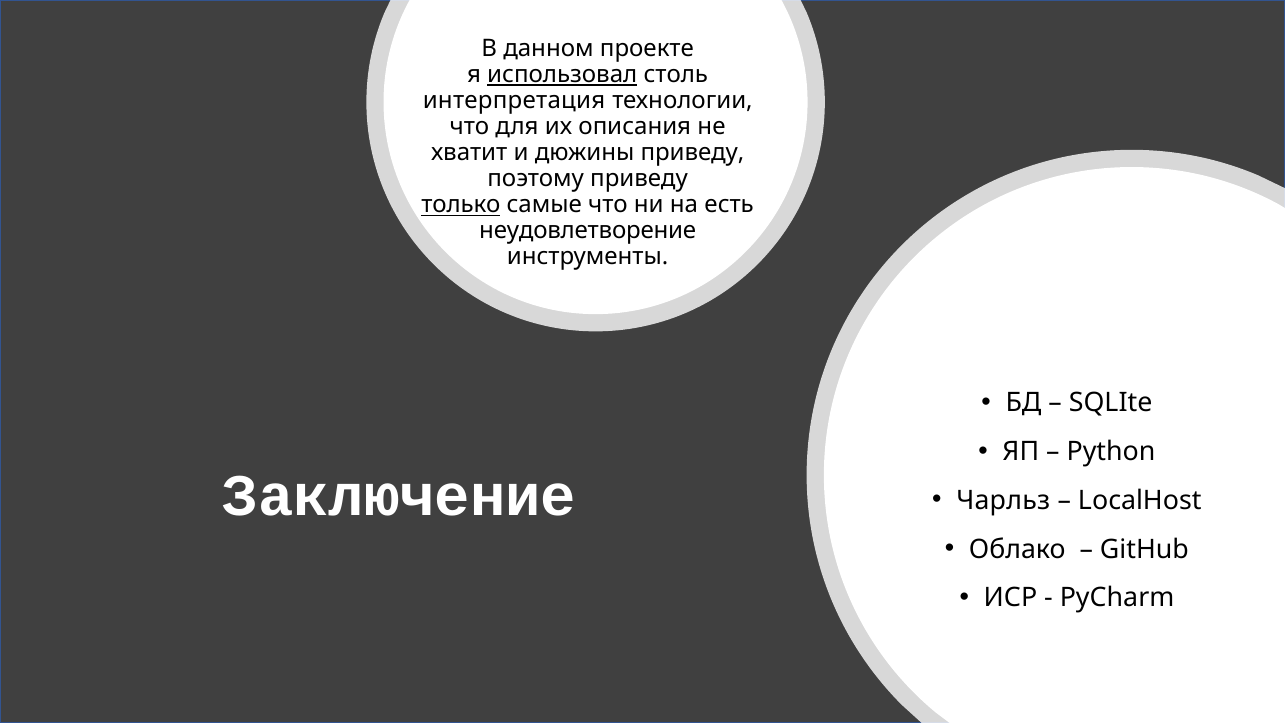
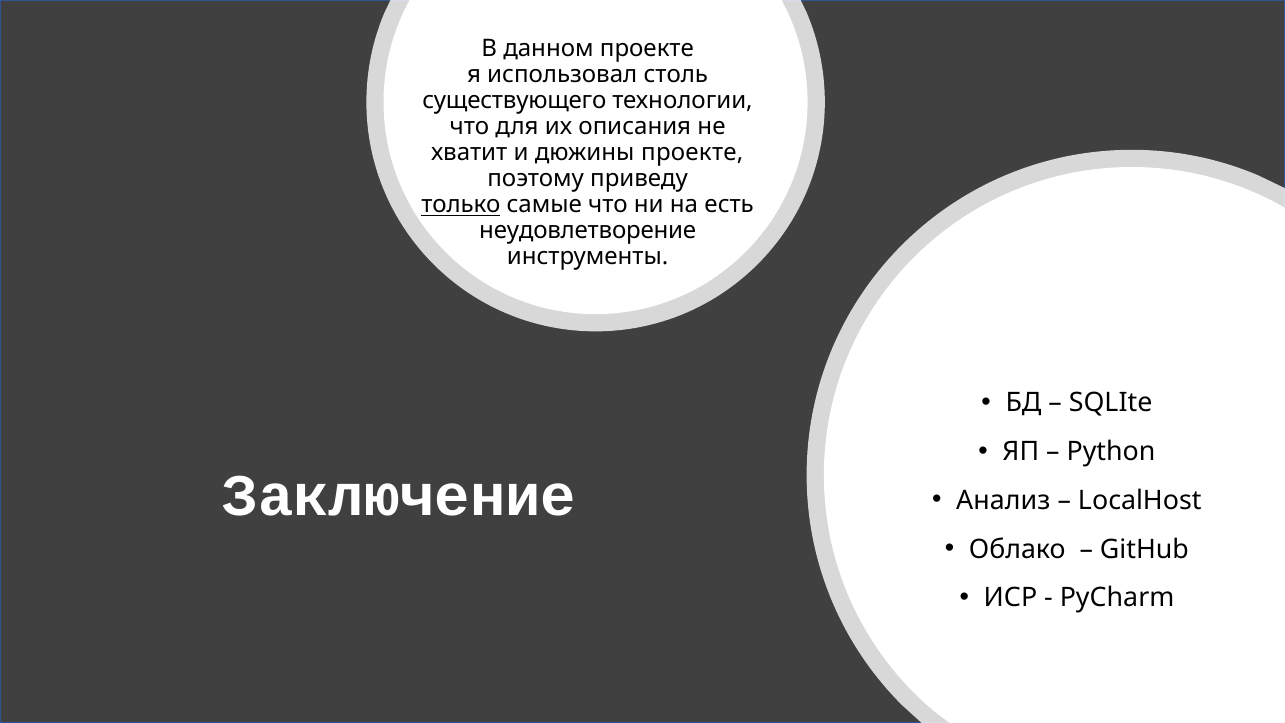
использовал underline: present -> none
интерпретация: интерпретация -> существующего
дюжины приведу: приведу -> проекте
Чарльз: Чарльз -> Анализ
